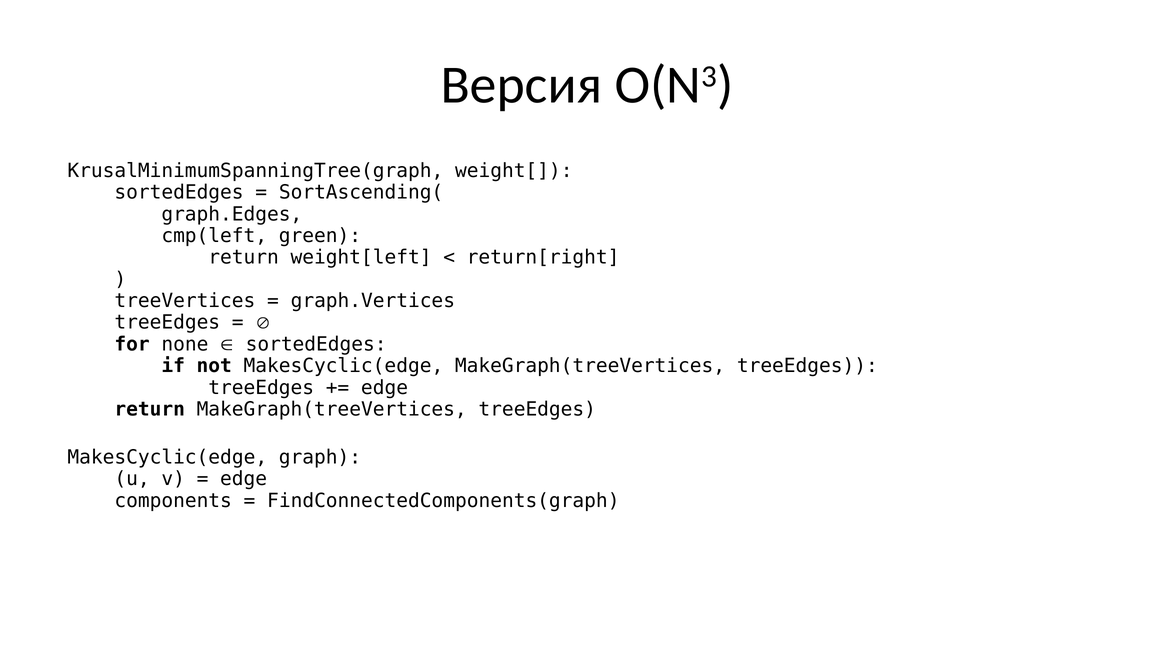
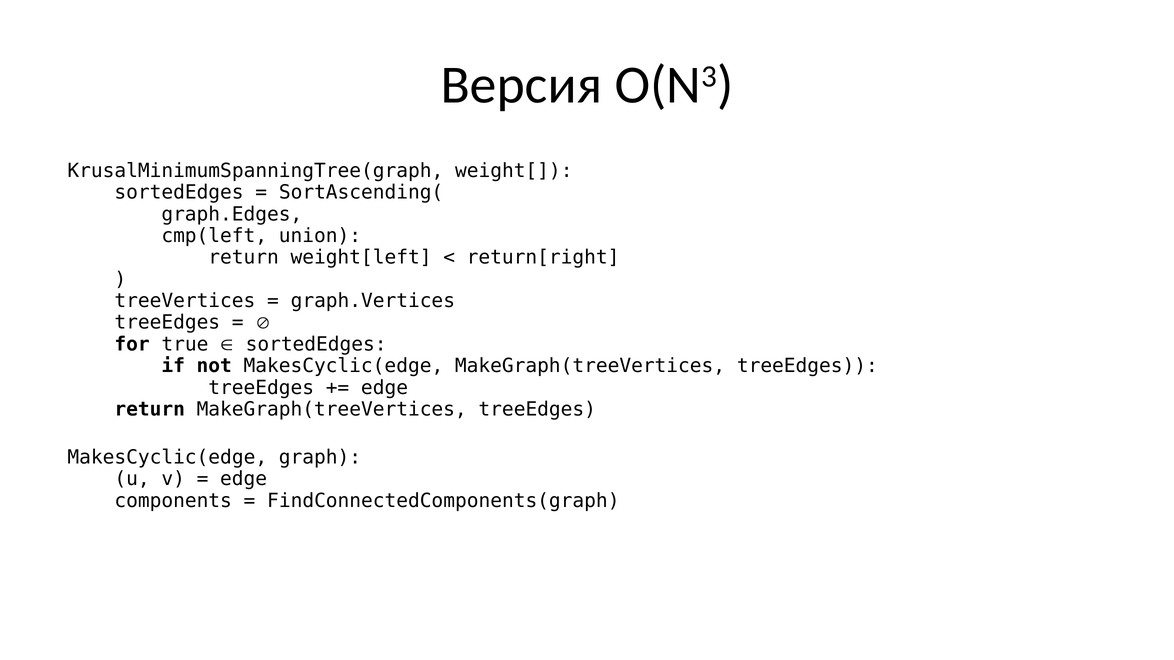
green: green -> union
none: none -> true
